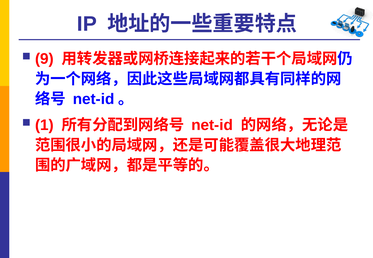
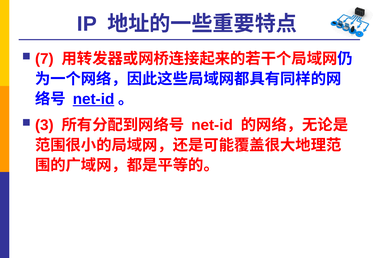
9: 9 -> 7
net-id at (94, 99) underline: none -> present
1: 1 -> 3
